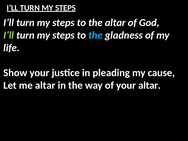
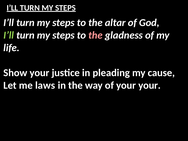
the at (95, 35) colour: light blue -> pink
me altar: altar -> laws
your altar: altar -> your
